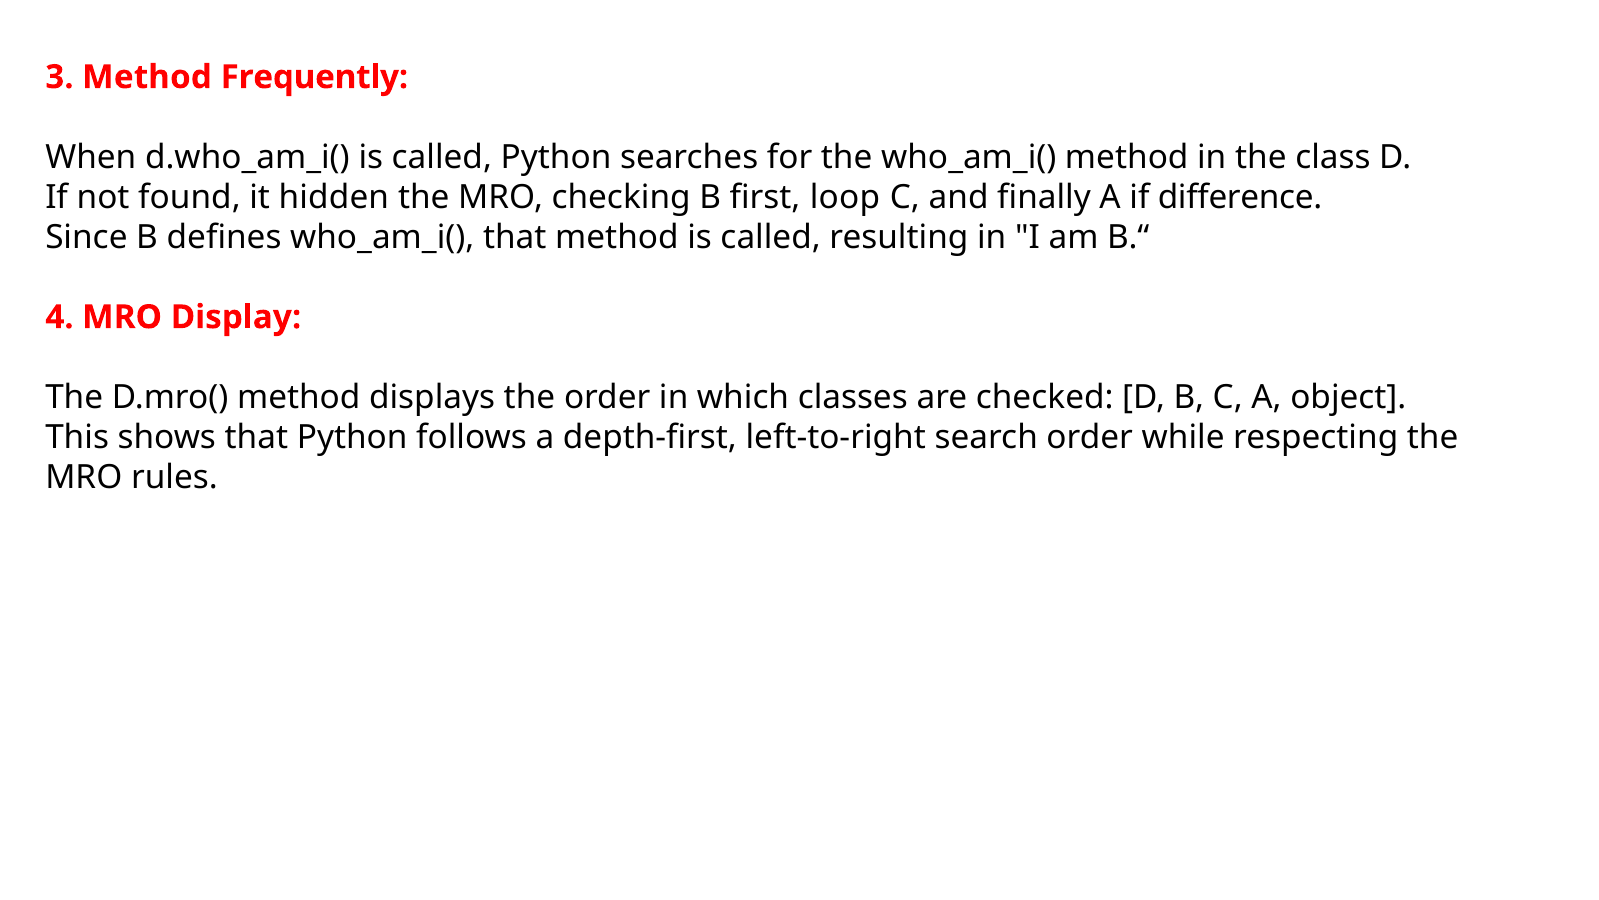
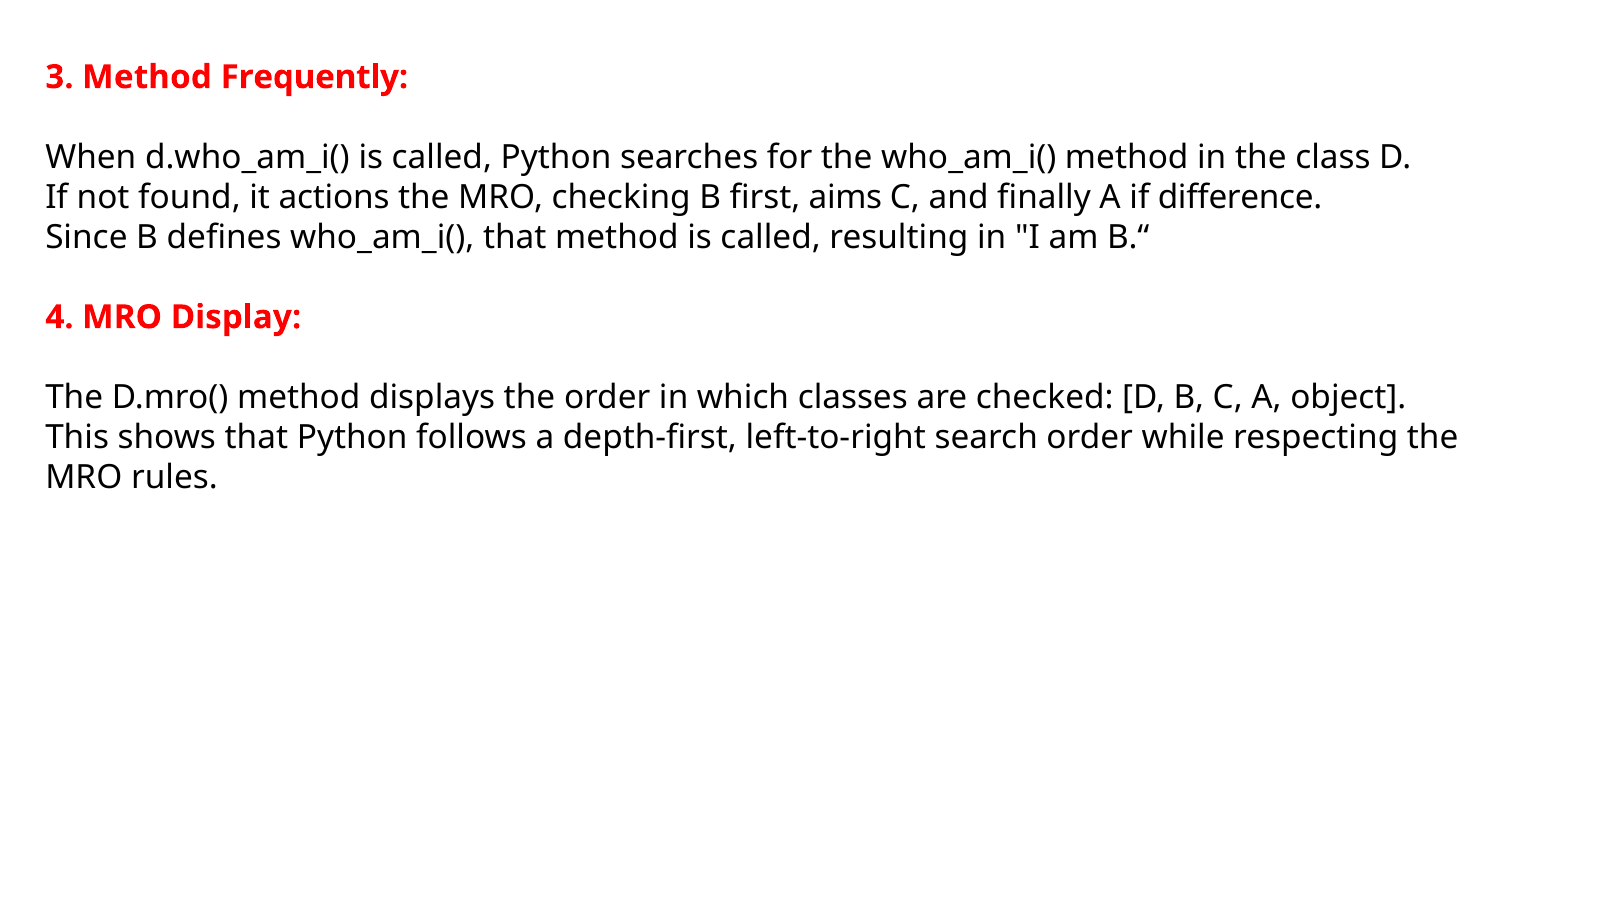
hidden: hidden -> actions
loop: loop -> aims
